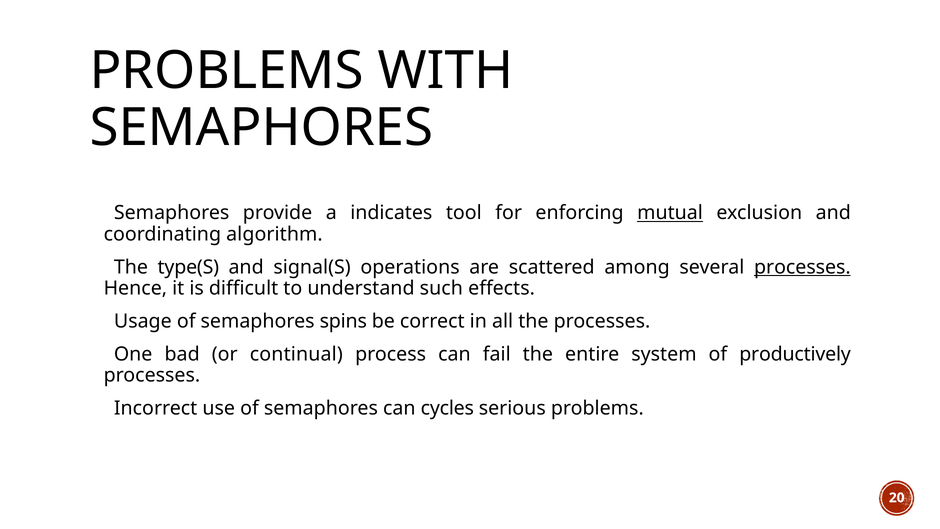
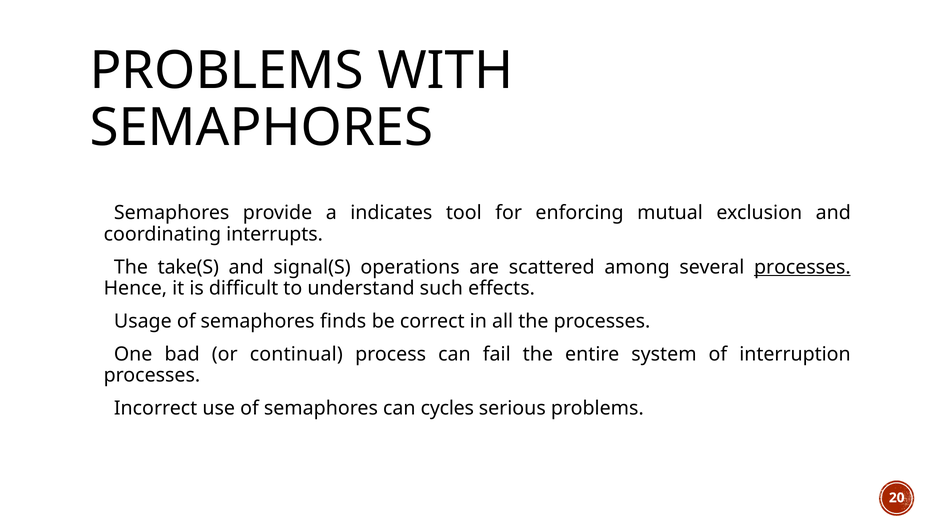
mutual underline: present -> none
algorithm: algorithm -> interrupts
type(S: type(S -> take(S
spins: spins -> finds
productively: productively -> interruption
